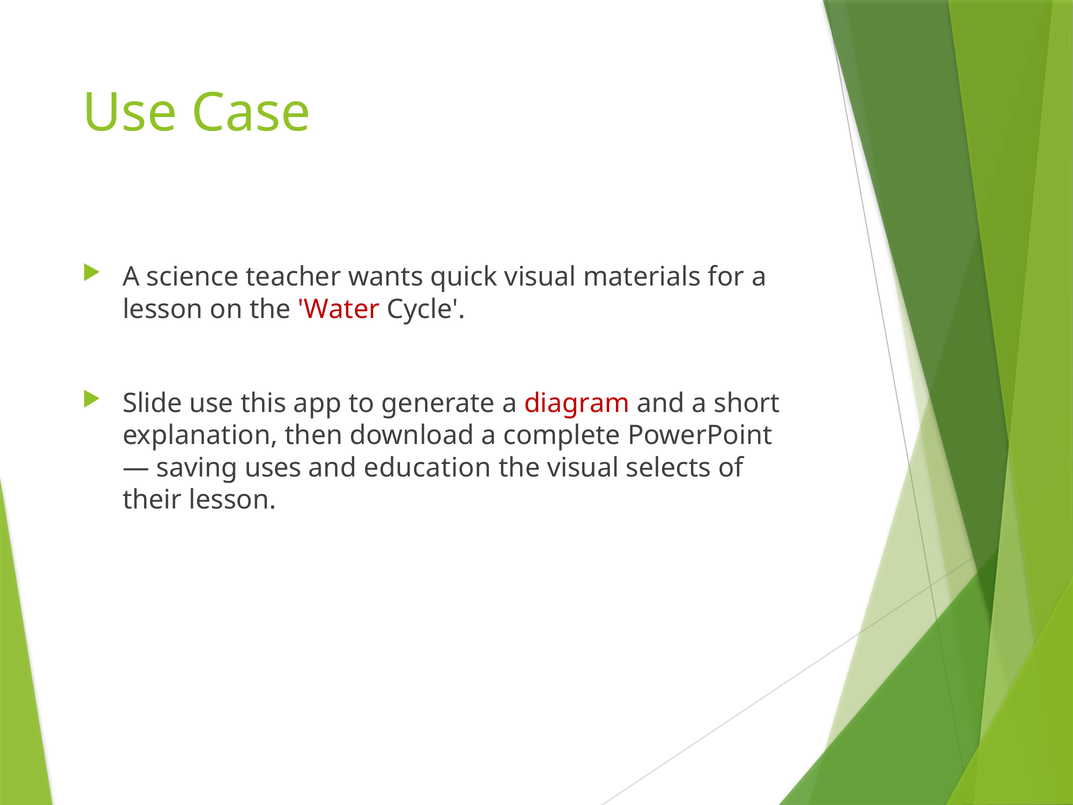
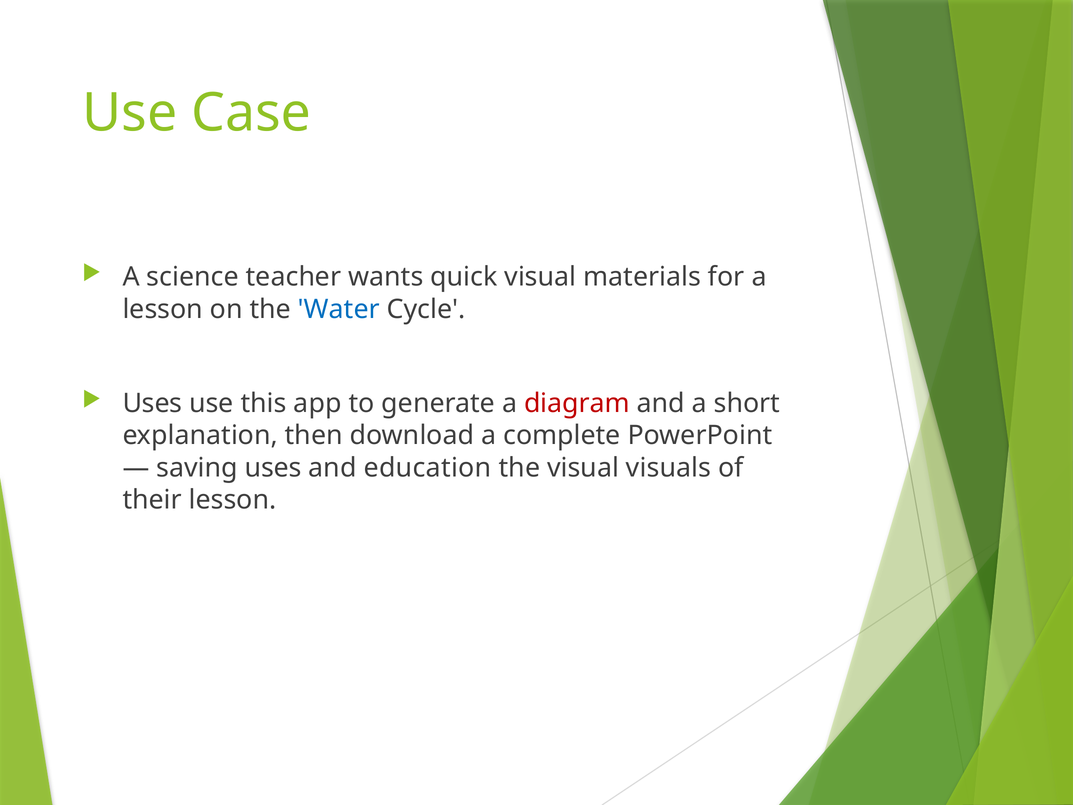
Water colour: red -> blue
Slide at (152, 403): Slide -> Uses
selects: selects -> visuals
